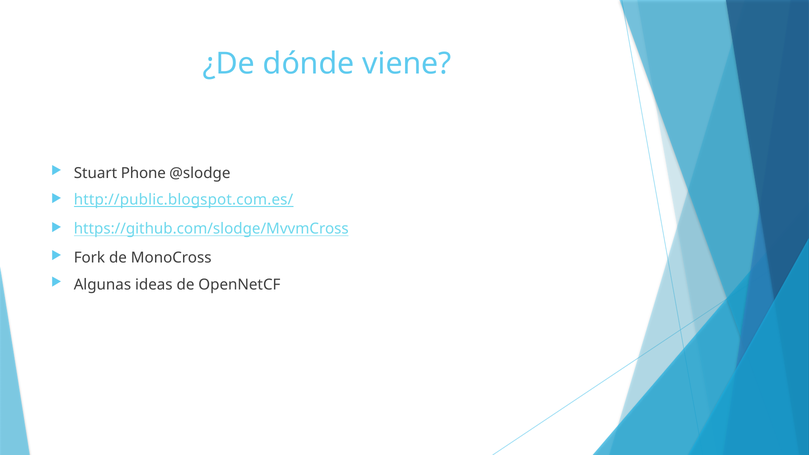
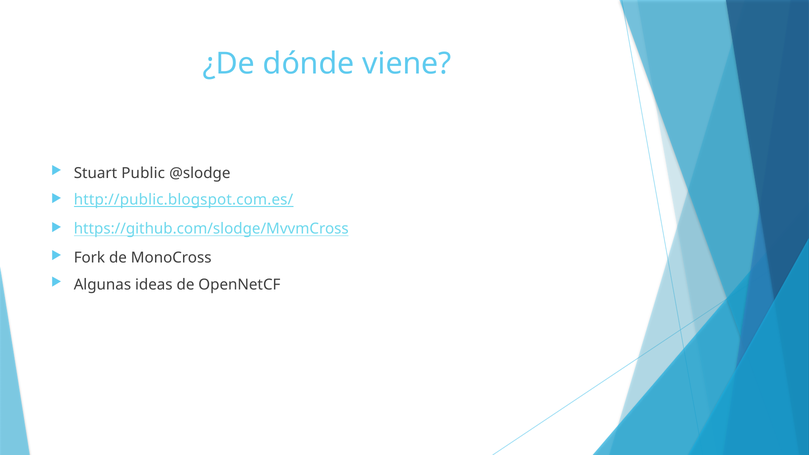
Phone: Phone -> Public
